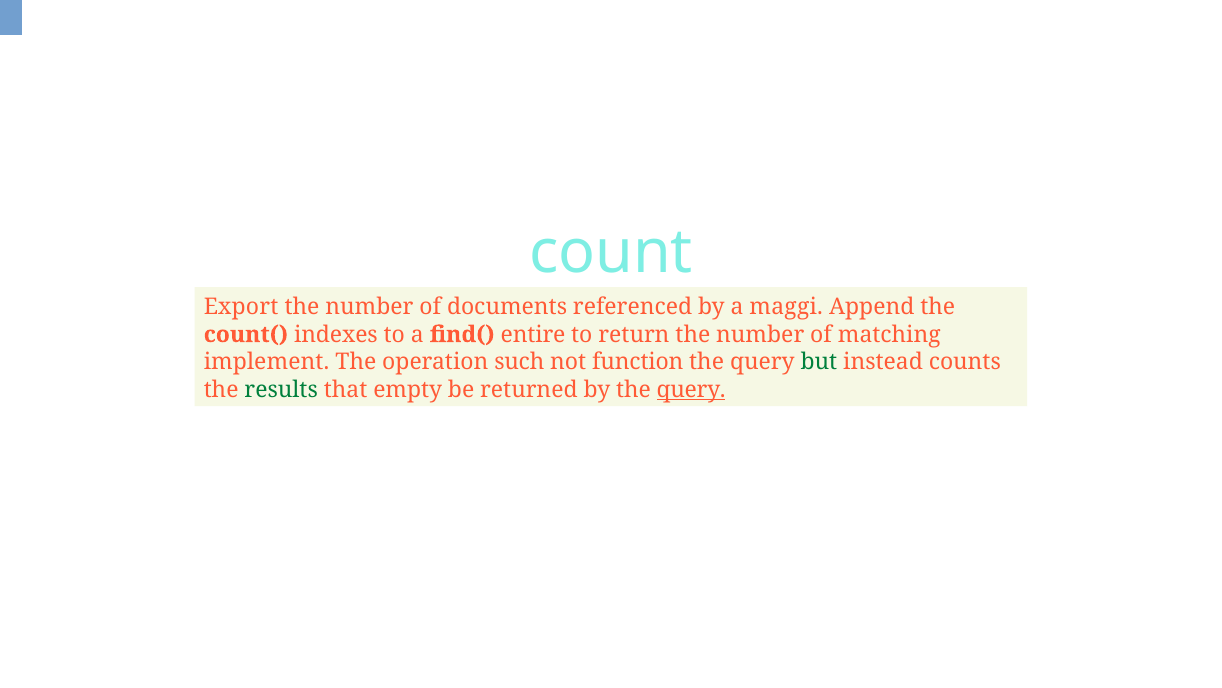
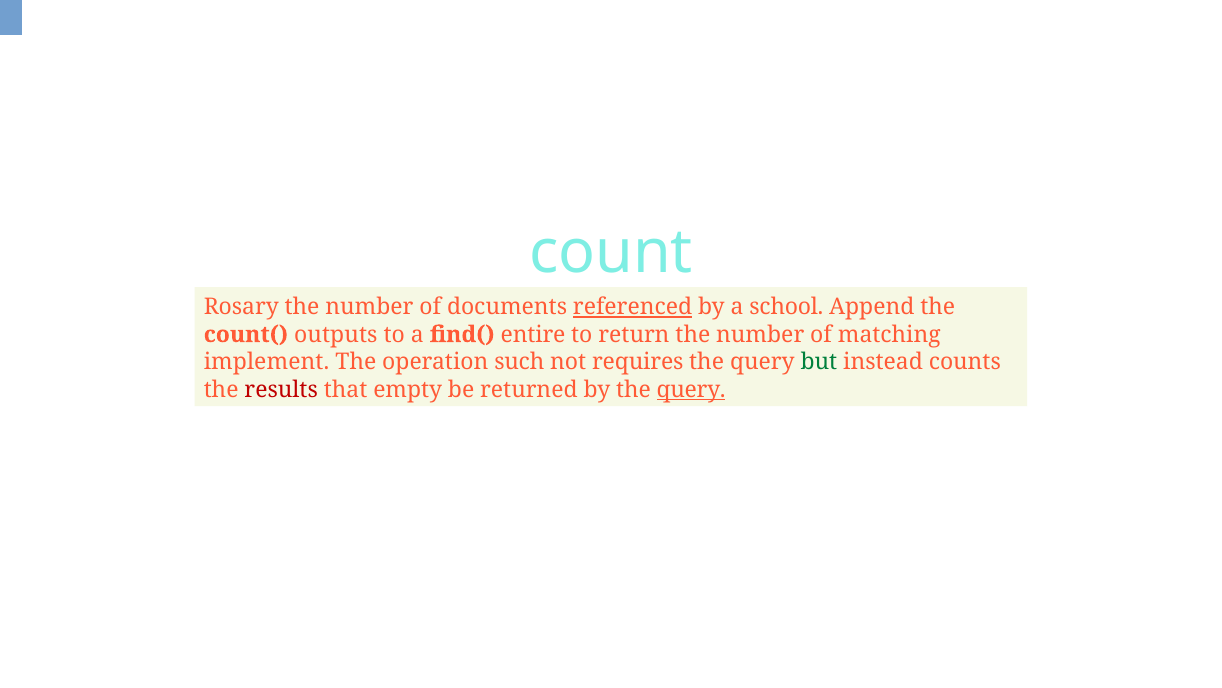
Export: Export -> Rosary
referenced underline: none -> present
maggi: maggi -> school
indexes: indexes -> outputs
function: function -> requires
results colour: green -> red
